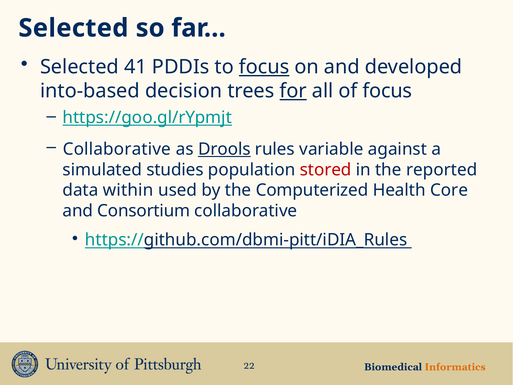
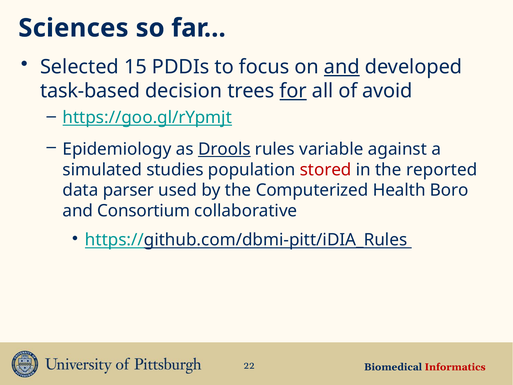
Selected at (73, 28): Selected -> Sciences
41: 41 -> 15
focus at (264, 67) underline: present -> none
and at (342, 67) underline: none -> present
into-based: into-based -> task-based
of focus: focus -> avoid
Collaborative at (117, 149): Collaborative -> Epidemiology
within: within -> parser
Core: Core -> Boro
Informatics colour: orange -> red
